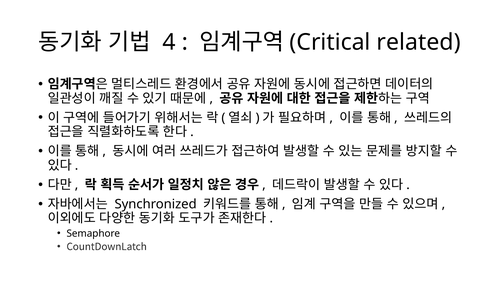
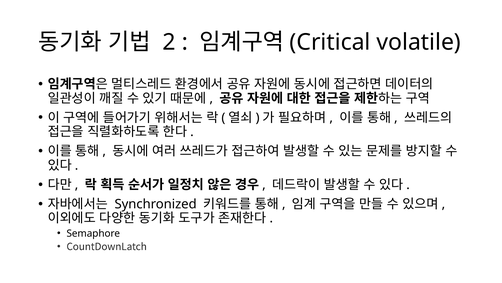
4: 4 -> 2
related: related -> volatile
